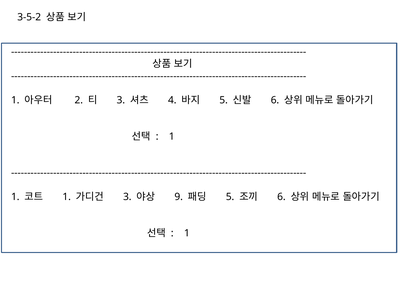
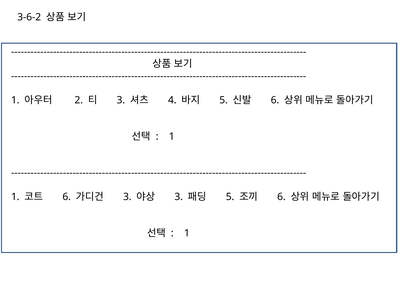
3-5-2: 3-5-2 -> 3-6-2
1 at (67, 197): 1 -> 6
9 at (179, 197): 9 -> 3
